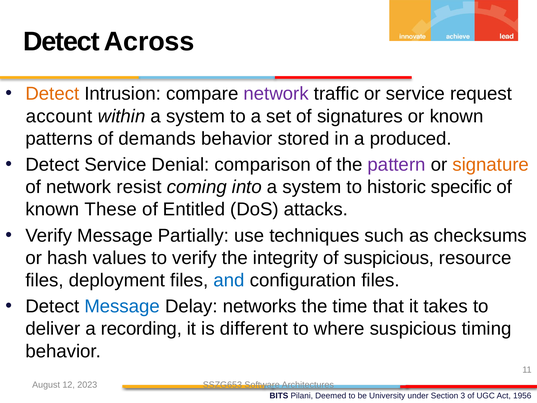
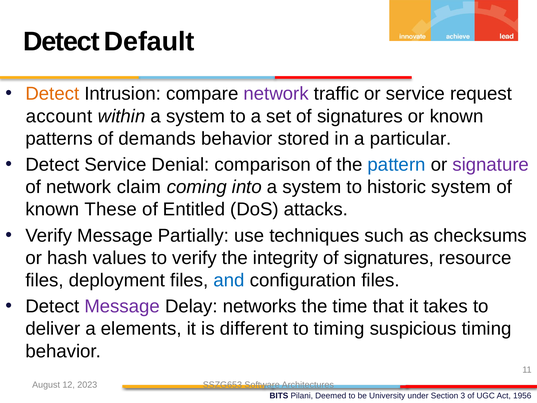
Across: Across -> Default
produced: produced -> particular
pattern colour: purple -> blue
signature colour: orange -> purple
resist: resist -> claim
historic specific: specific -> system
integrity of suspicious: suspicious -> signatures
Message at (122, 306) colour: blue -> purple
recording: recording -> elements
to where: where -> timing
